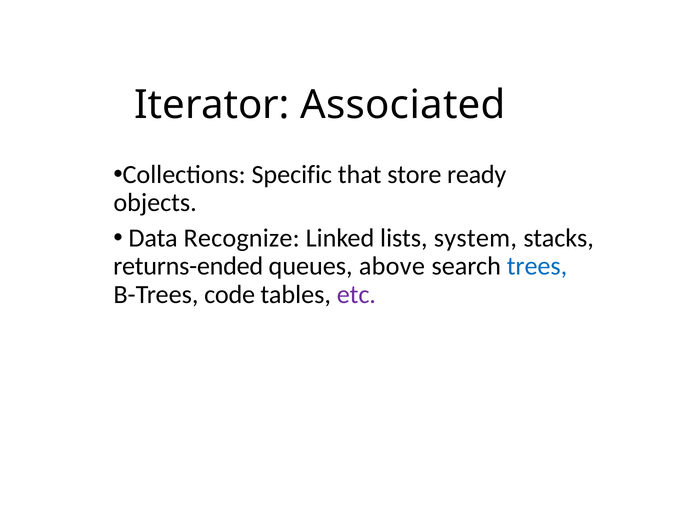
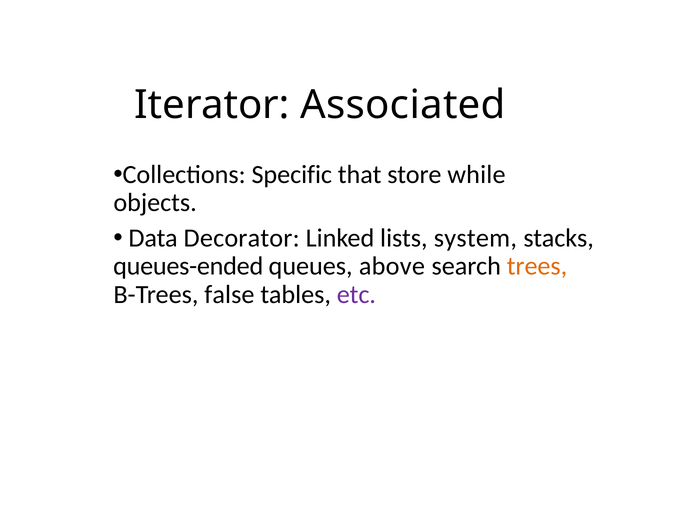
ready: ready -> while
Recognize: Recognize -> Decorator
returns-ended: returns-ended -> queues-ended
trees colour: blue -> orange
code: code -> false
